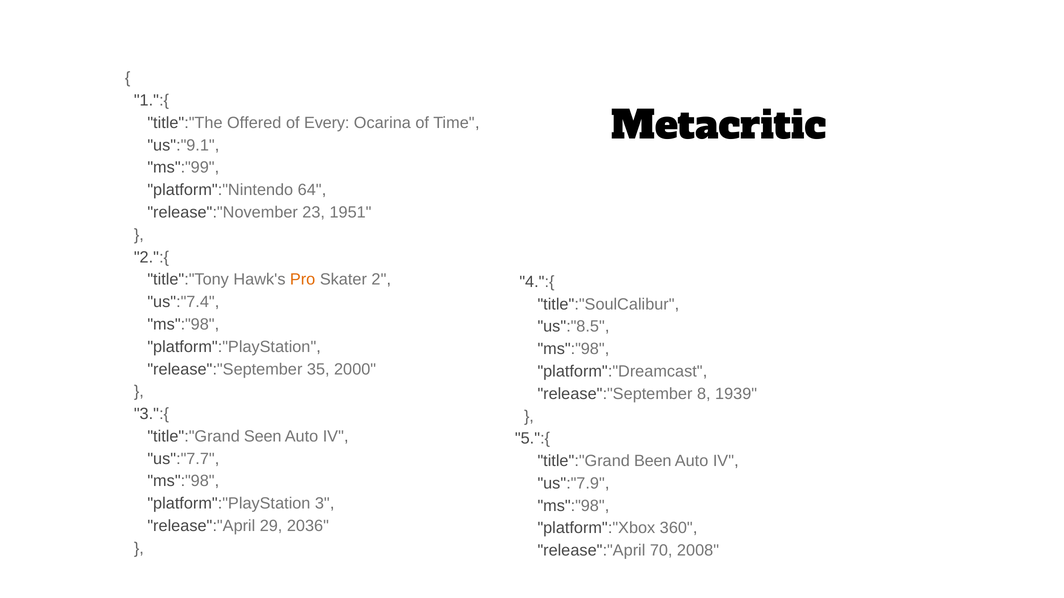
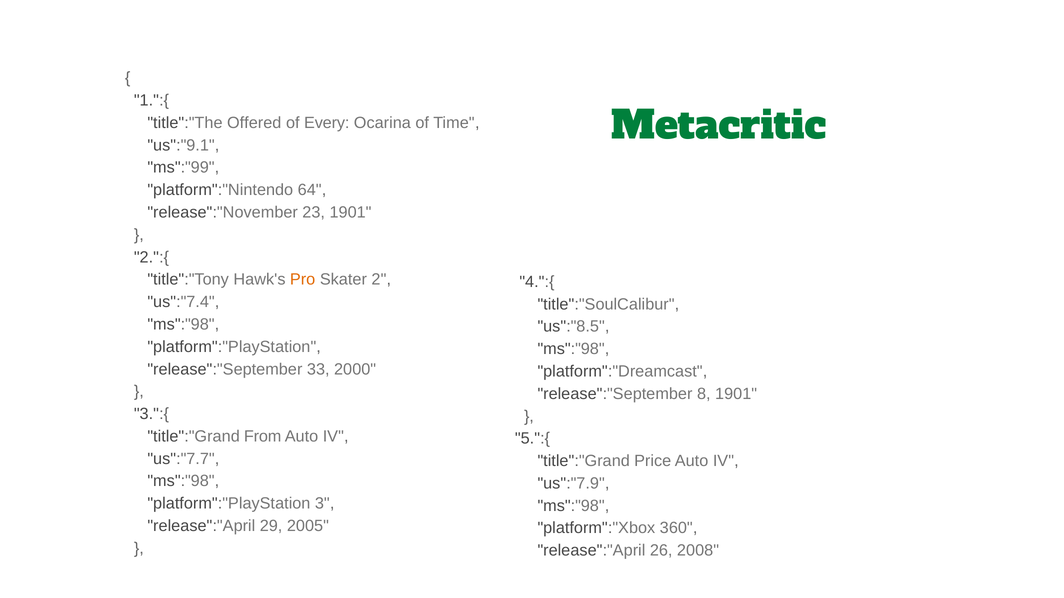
Metacritic colour: black -> green
23 1951: 1951 -> 1901
35: 35 -> 33
8 1939: 1939 -> 1901
Seen: Seen -> From
Been: Been -> Price
2036: 2036 -> 2005
70: 70 -> 26
